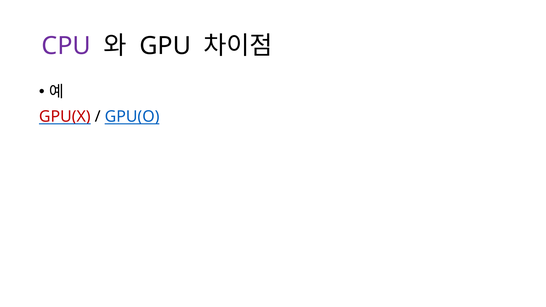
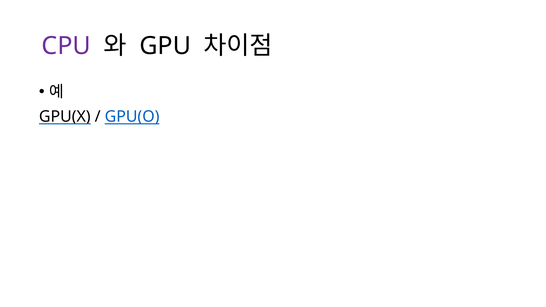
GPU(X colour: red -> black
